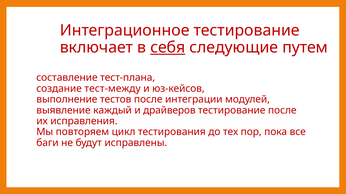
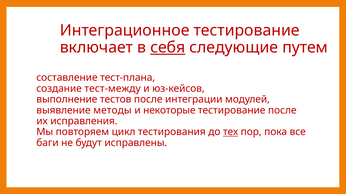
каждый: каждый -> методы
драйверов: драйверов -> некоторые
тех underline: none -> present
